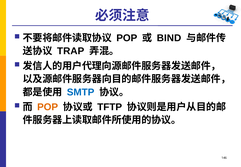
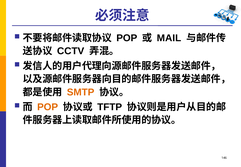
BIND: BIND -> MAIL
TRAP: TRAP -> CCTV
SMTP colour: blue -> orange
